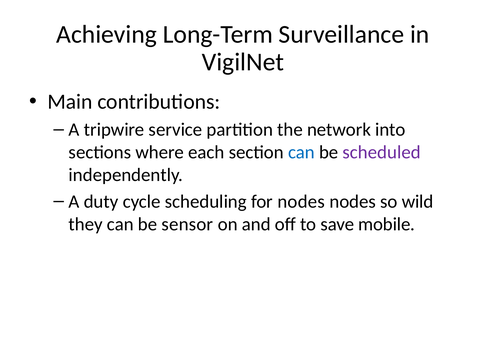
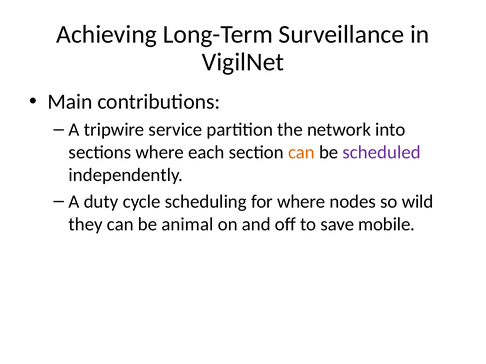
can at (301, 153) colour: blue -> orange
for nodes: nodes -> where
sensor: sensor -> animal
